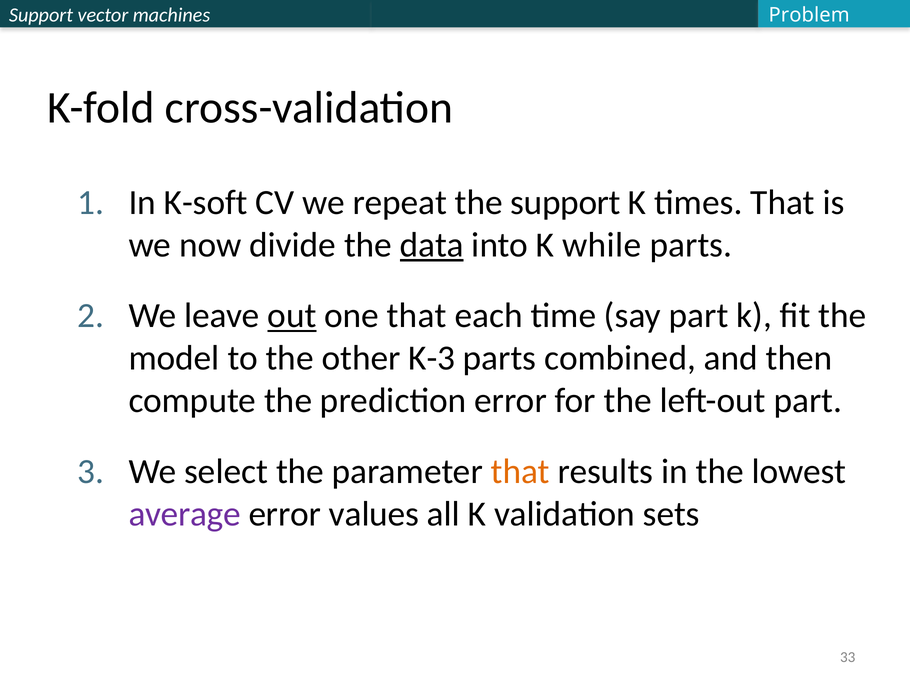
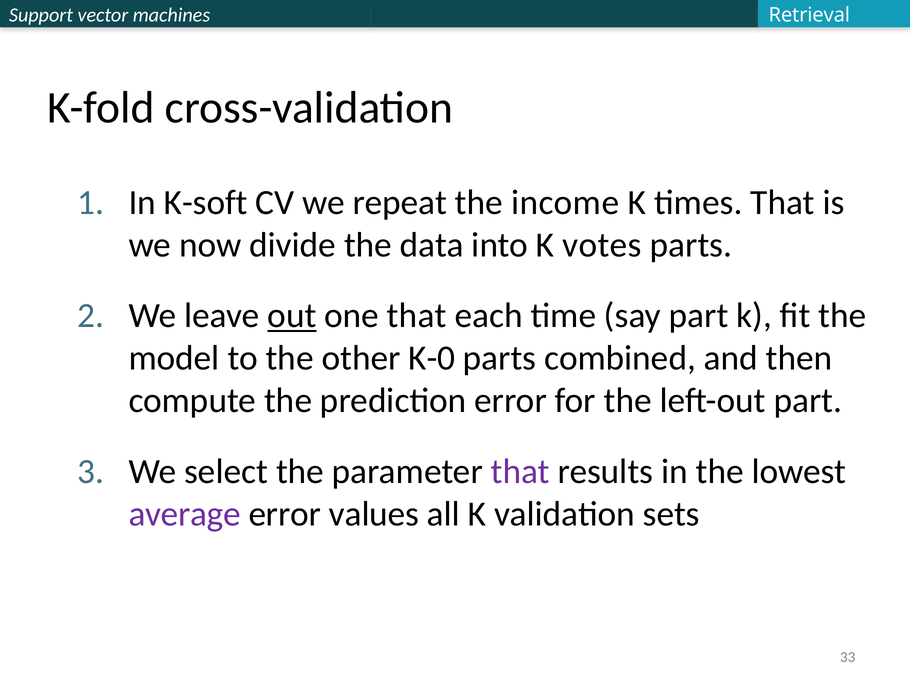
Problem: Problem -> Retrieval
the support: support -> income
data underline: present -> none
while: while -> votes
K-3: K-3 -> K-0
that at (520, 472) colour: orange -> purple
